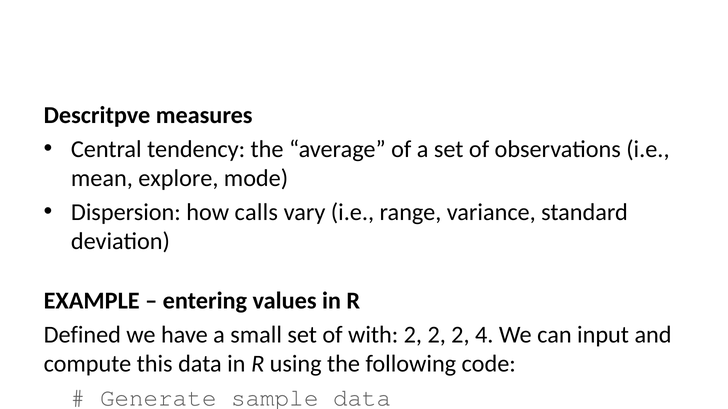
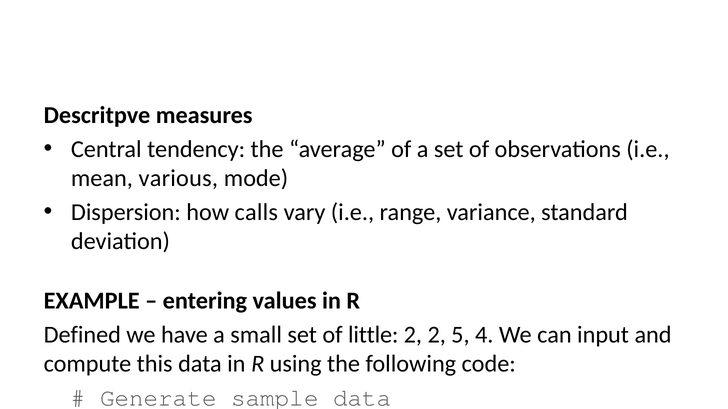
explore: explore -> various
with: with -> little
2 2 2: 2 -> 5
